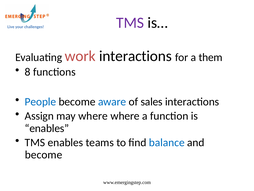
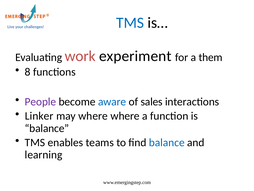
TMS at (130, 23) colour: purple -> blue
work interactions: interactions -> experiment
People colour: blue -> purple
Assign: Assign -> Linker
enables at (47, 128): enables -> balance
become at (44, 154): become -> learning
